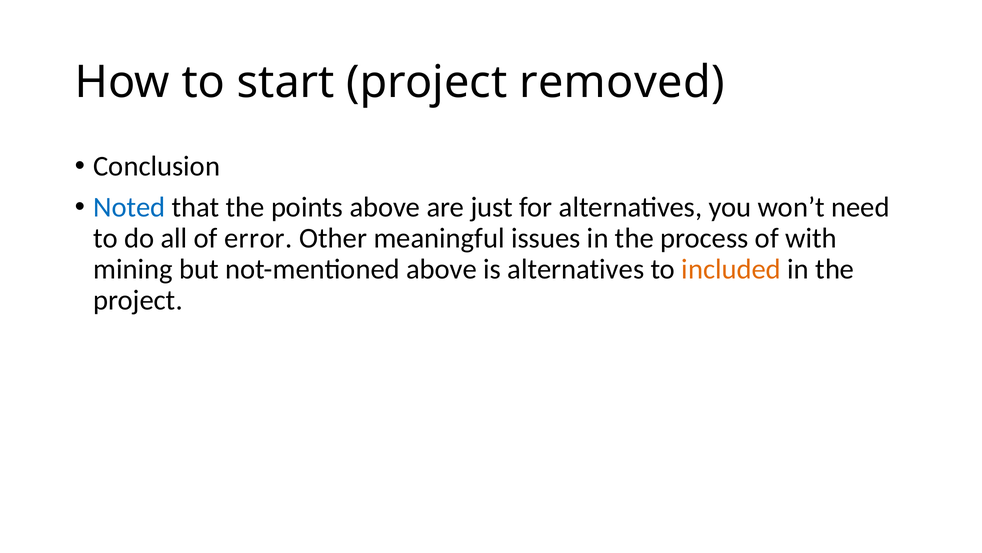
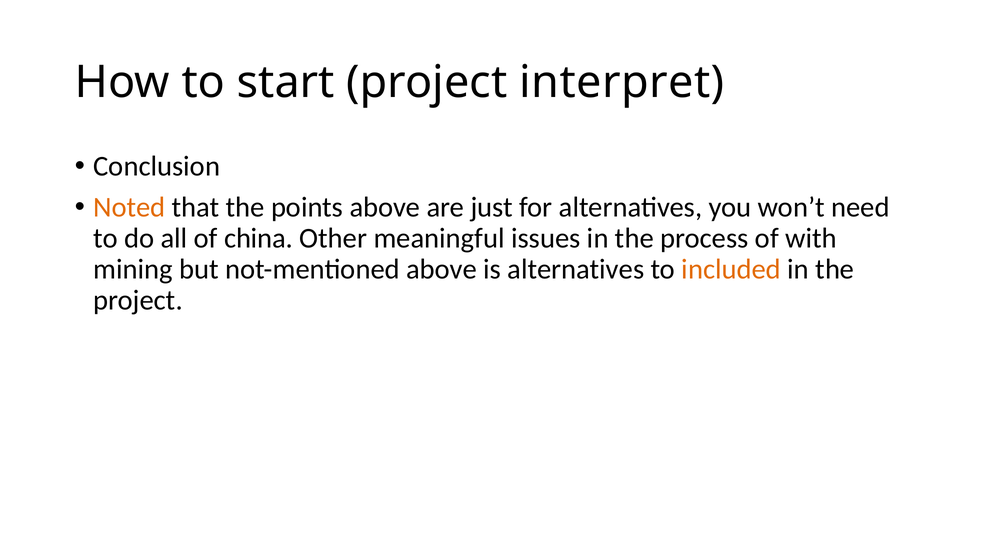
removed: removed -> interpret
Noted colour: blue -> orange
error: error -> china
